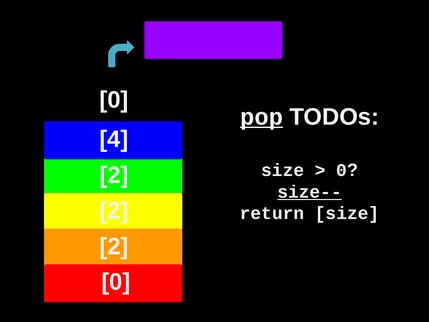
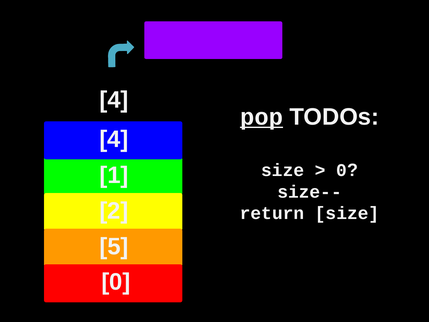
0 at (114, 100): 0 -> 4
2 at (114, 175): 2 -> 1
size-- underline: present -> none
2 at (114, 247): 2 -> 5
